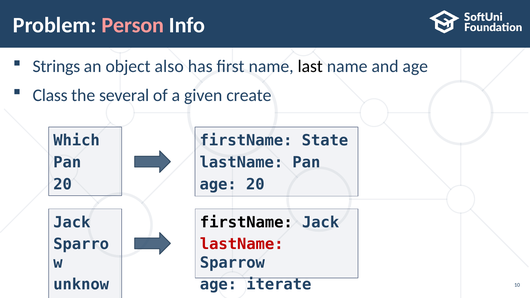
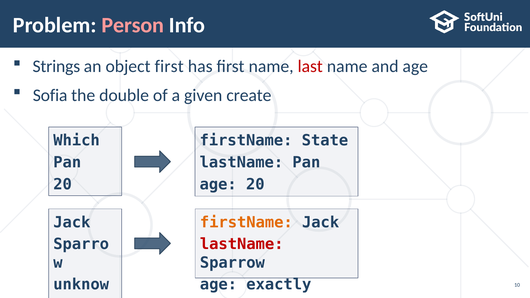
object also: also -> first
last colour: black -> red
Class: Class -> Sofia
several: several -> double
firstName at (246, 222) colour: black -> orange
iterate: iterate -> exactly
